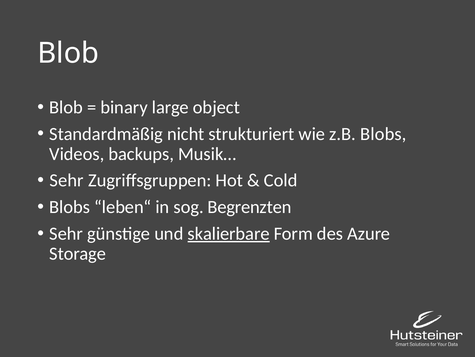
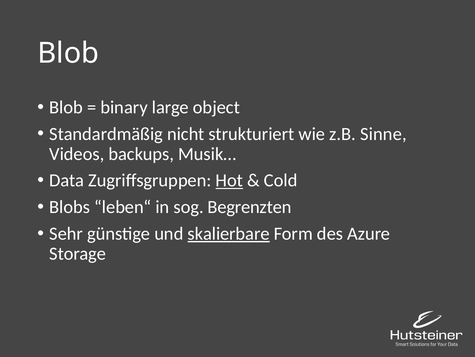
z.B Blobs: Blobs -> Sinne
Sehr at (67, 180): Sehr -> Data
Hot underline: none -> present
